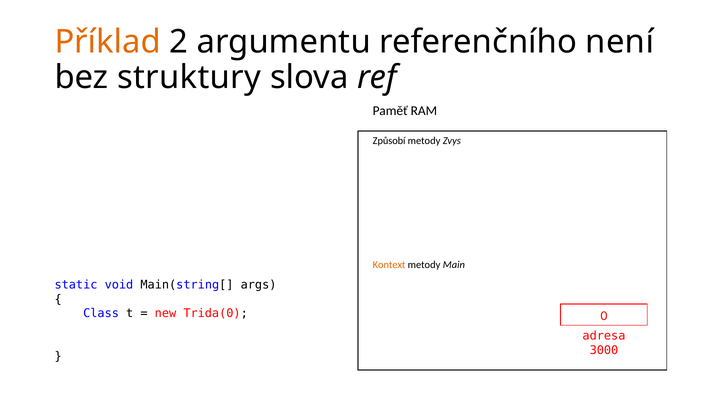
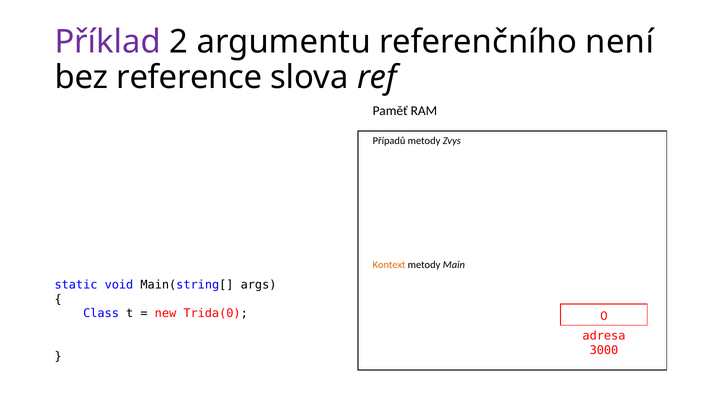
Příklad colour: orange -> purple
struktury: struktury -> reference
Způsobí: Způsobí -> Případů
